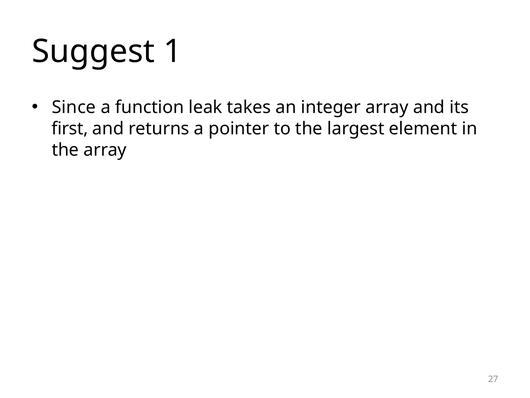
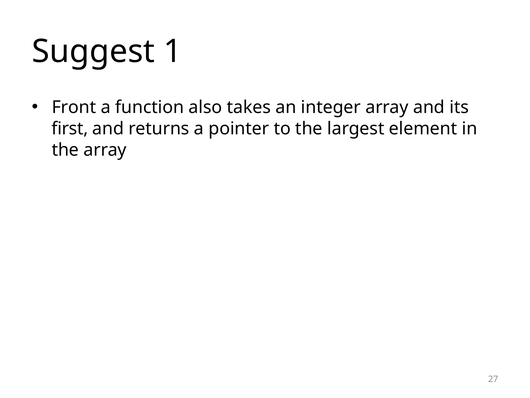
Since: Since -> Front
leak: leak -> also
